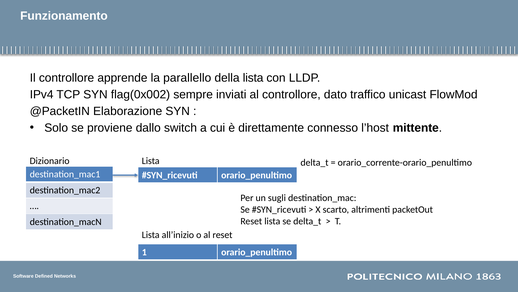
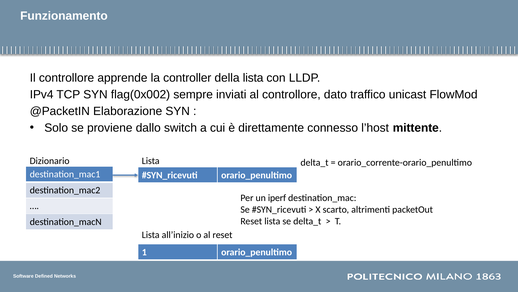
parallello: parallello -> controller
sugli: sugli -> iperf
